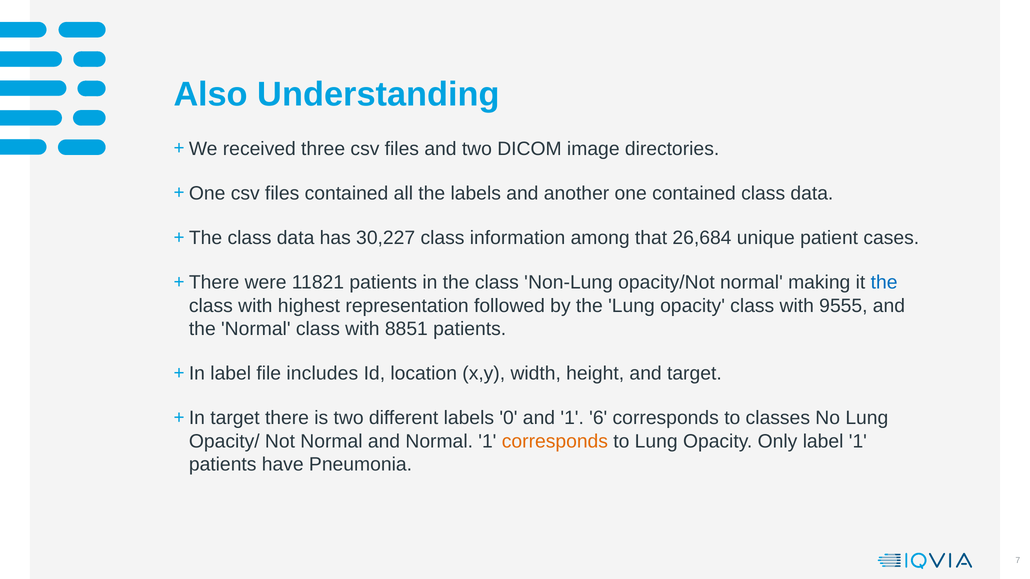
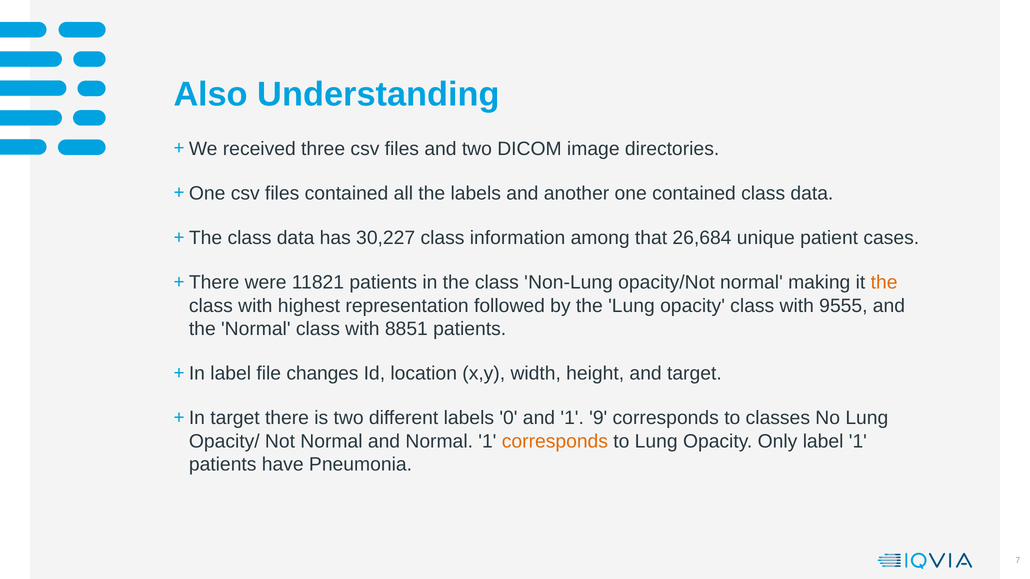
the at (884, 283) colour: blue -> orange
includes: includes -> changes
6: 6 -> 9
